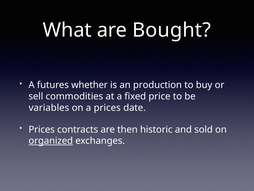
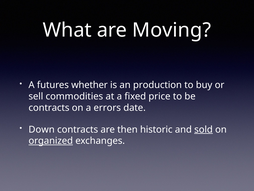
Bought: Bought -> Moving
variables at (49, 107): variables -> contracts
a prices: prices -> errors
Prices at (42, 129): Prices -> Down
sold underline: none -> present
